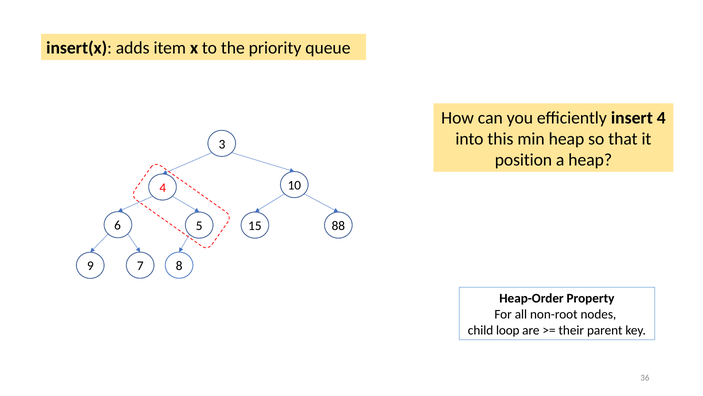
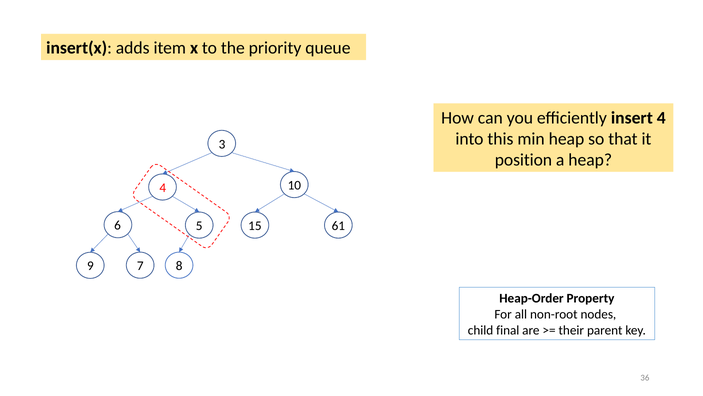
88: 88 -> 61
loop: loop -> final
